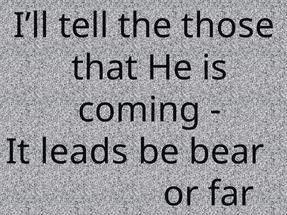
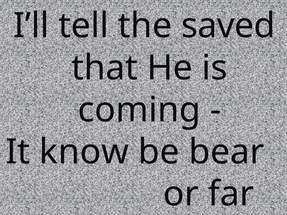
those: those -> saved
leads: leads -> know
